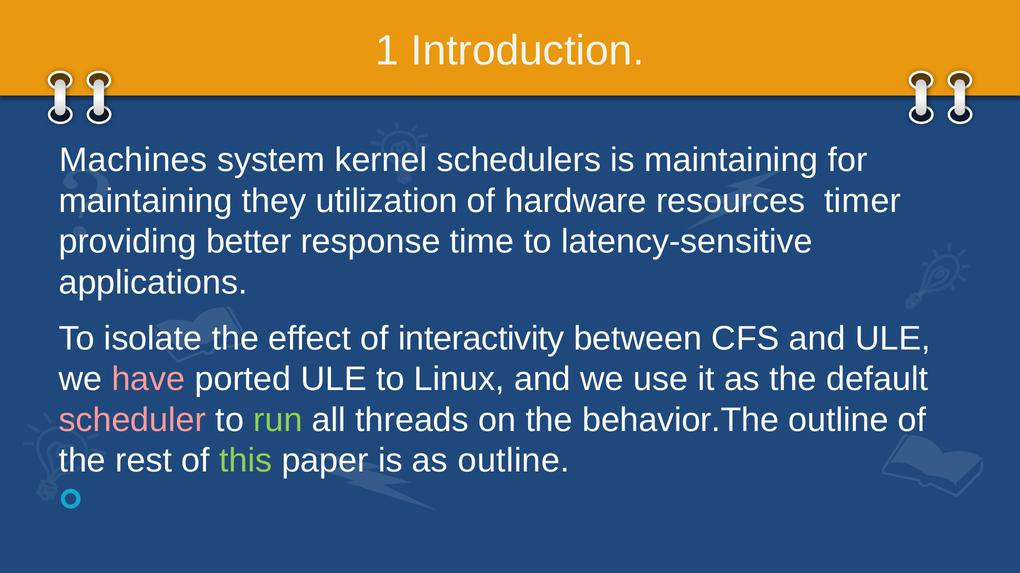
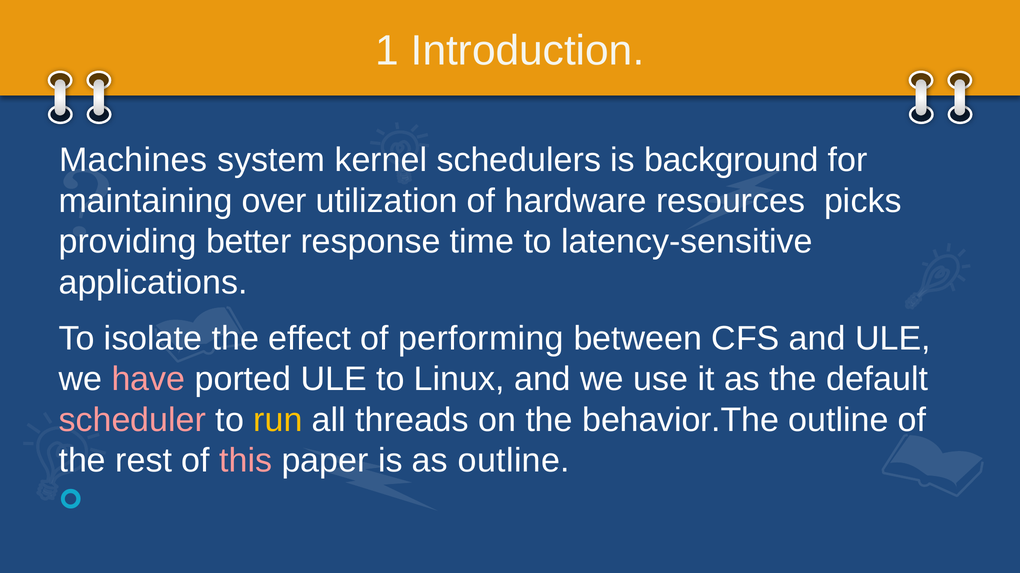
is maintaining: maintaining -> background
they: they -> over
timer: timer -> picks
interactivity: interactivity -> performing
run colour: light green -> yellow
this colour: light green -> pink
